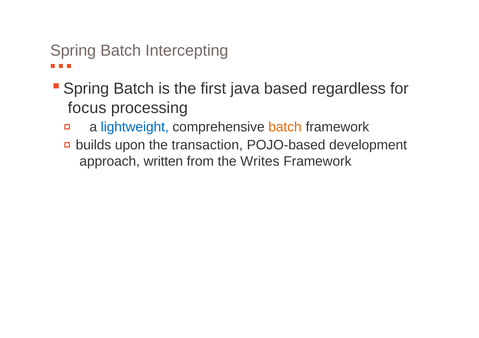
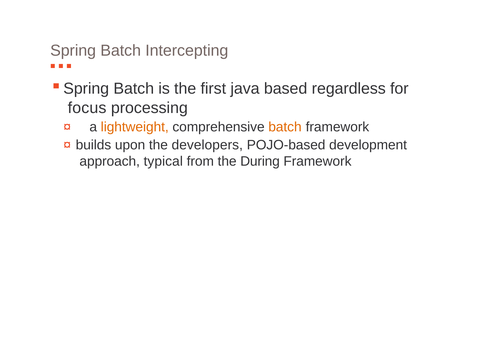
lightweight colour: blue -> orange
transaction: transaction -> developers
written: written -> typical
Writes: Writes -> During
